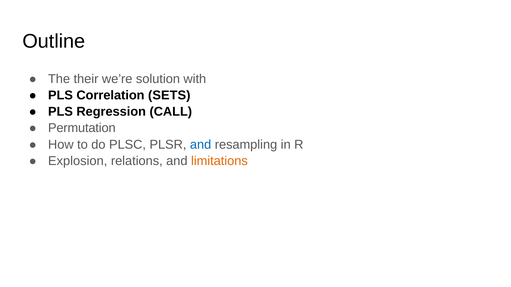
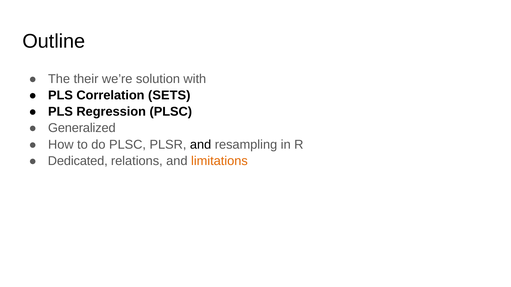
Regression CALL: CALL -> PLSC
Permutation: Permutation -> Generalized
and at (201, 145) colour: blue -> black
Explosion: Explosion -> Dedicated
